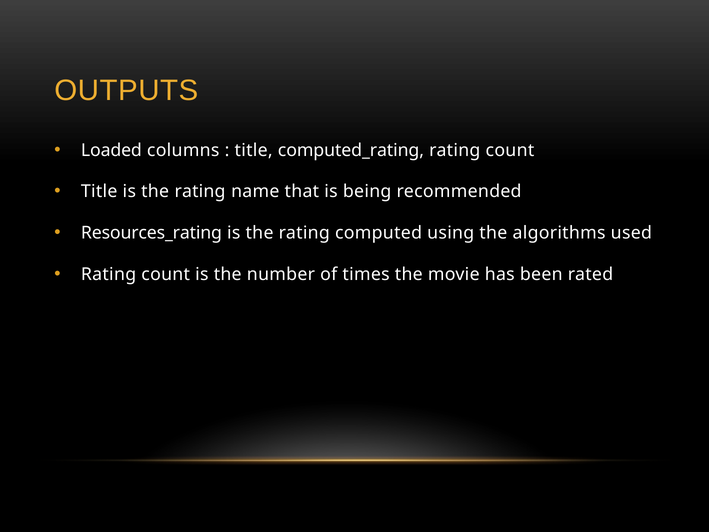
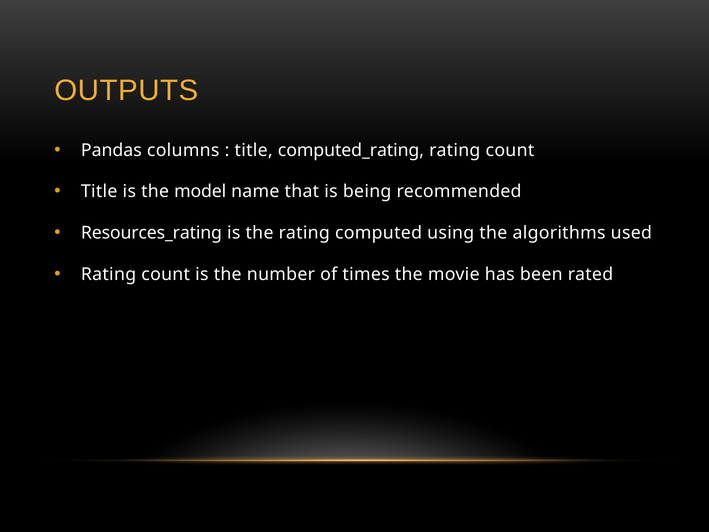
Loaded: Loaded -> Pandas
Title is the rating: rating -> model
